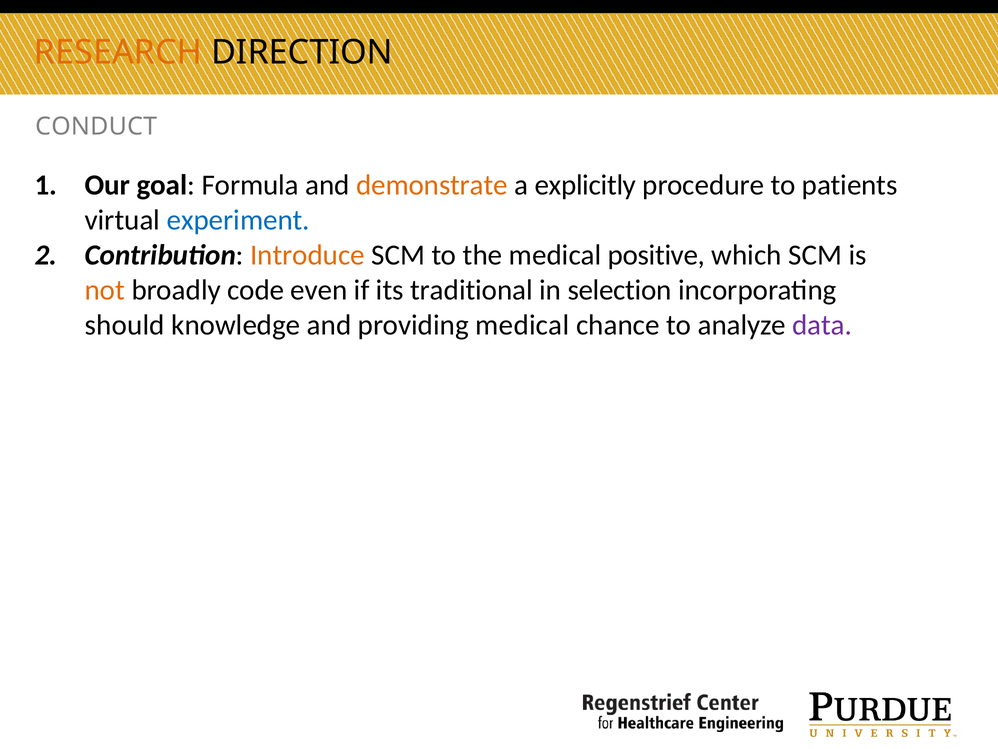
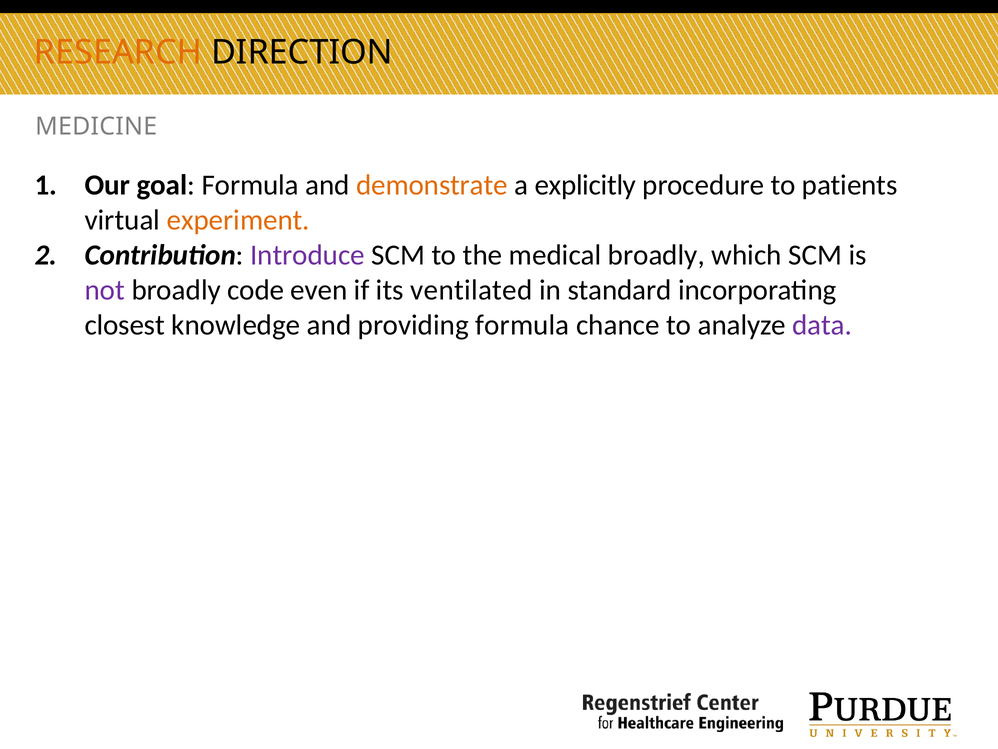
CONDUCT: CONDUCT -> MEDICINE
experiment colour: blue -> orange
Introduce colour: orange -> purple
medical positive: positive -> broadly
not colour: orange -> purple
traditional: traditional -> ventilated
selection: selection -> standard
should: should -> closest
providing medical: medical -> formula
